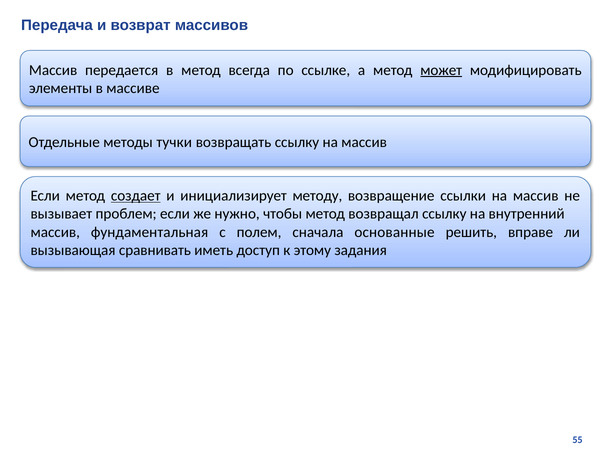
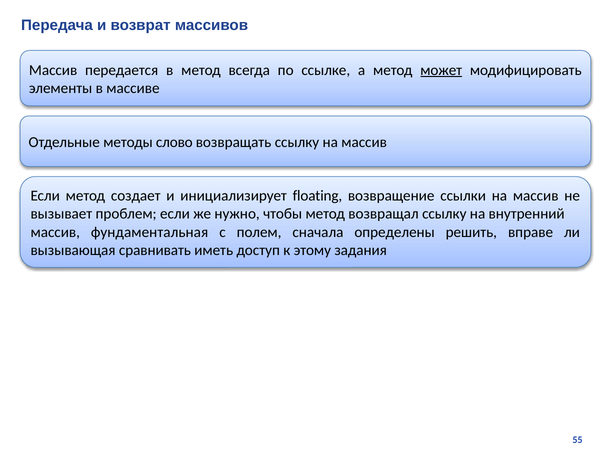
тучки: тучки -> слово
создает underline: present -> none
методу: методу -> floating
основанные: основанные -> определены
